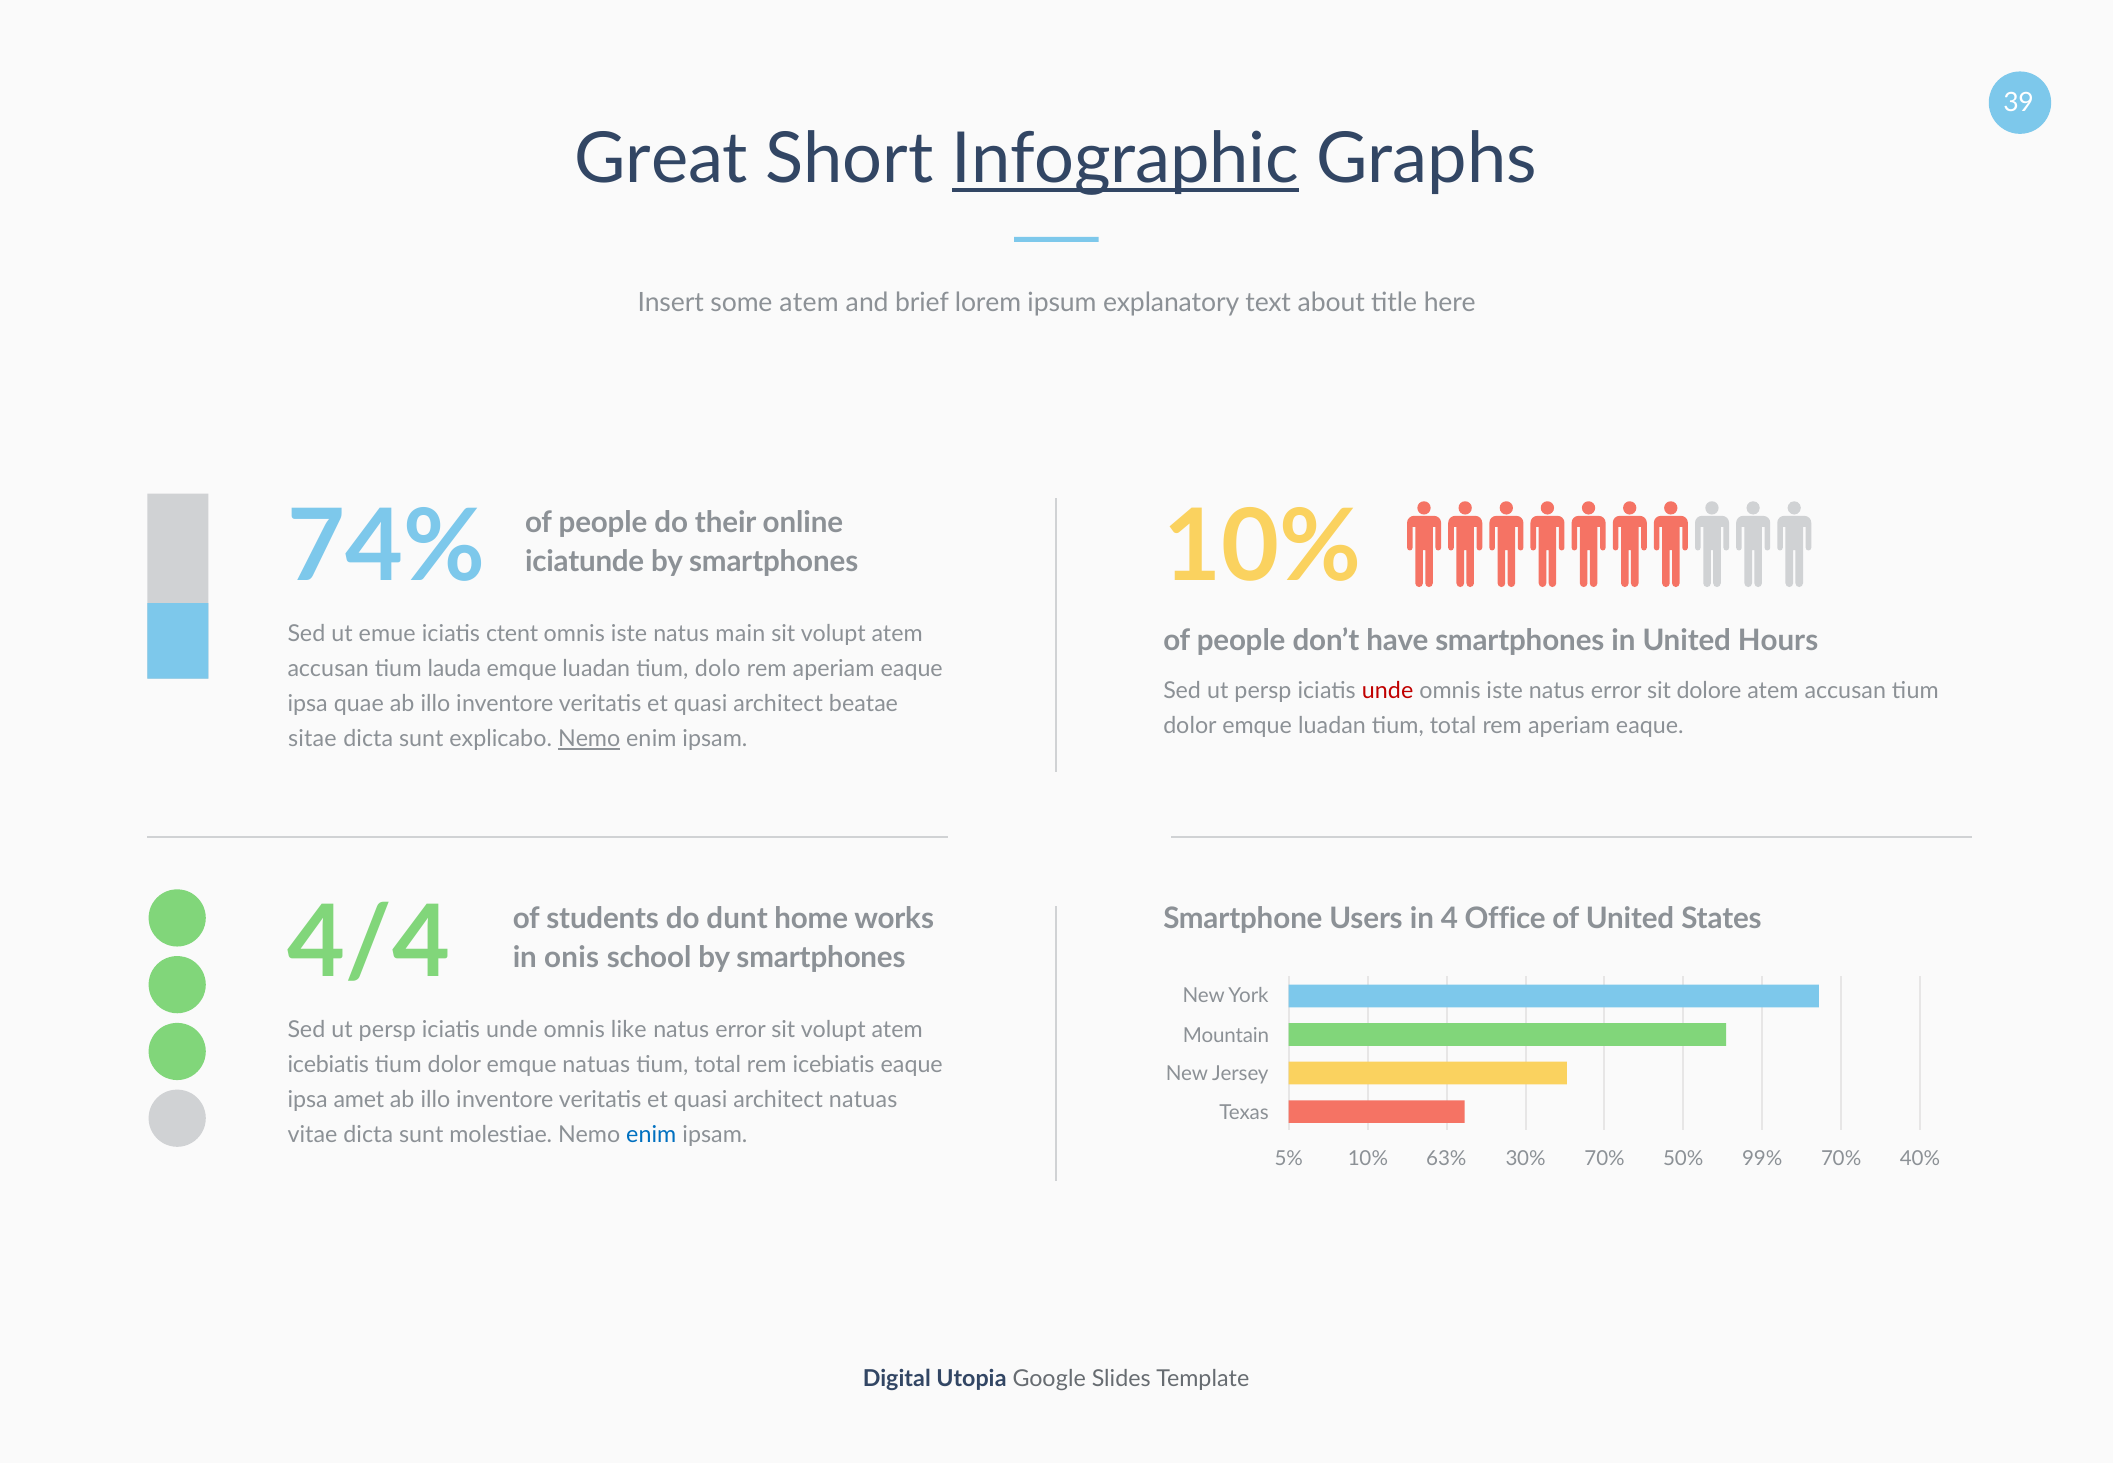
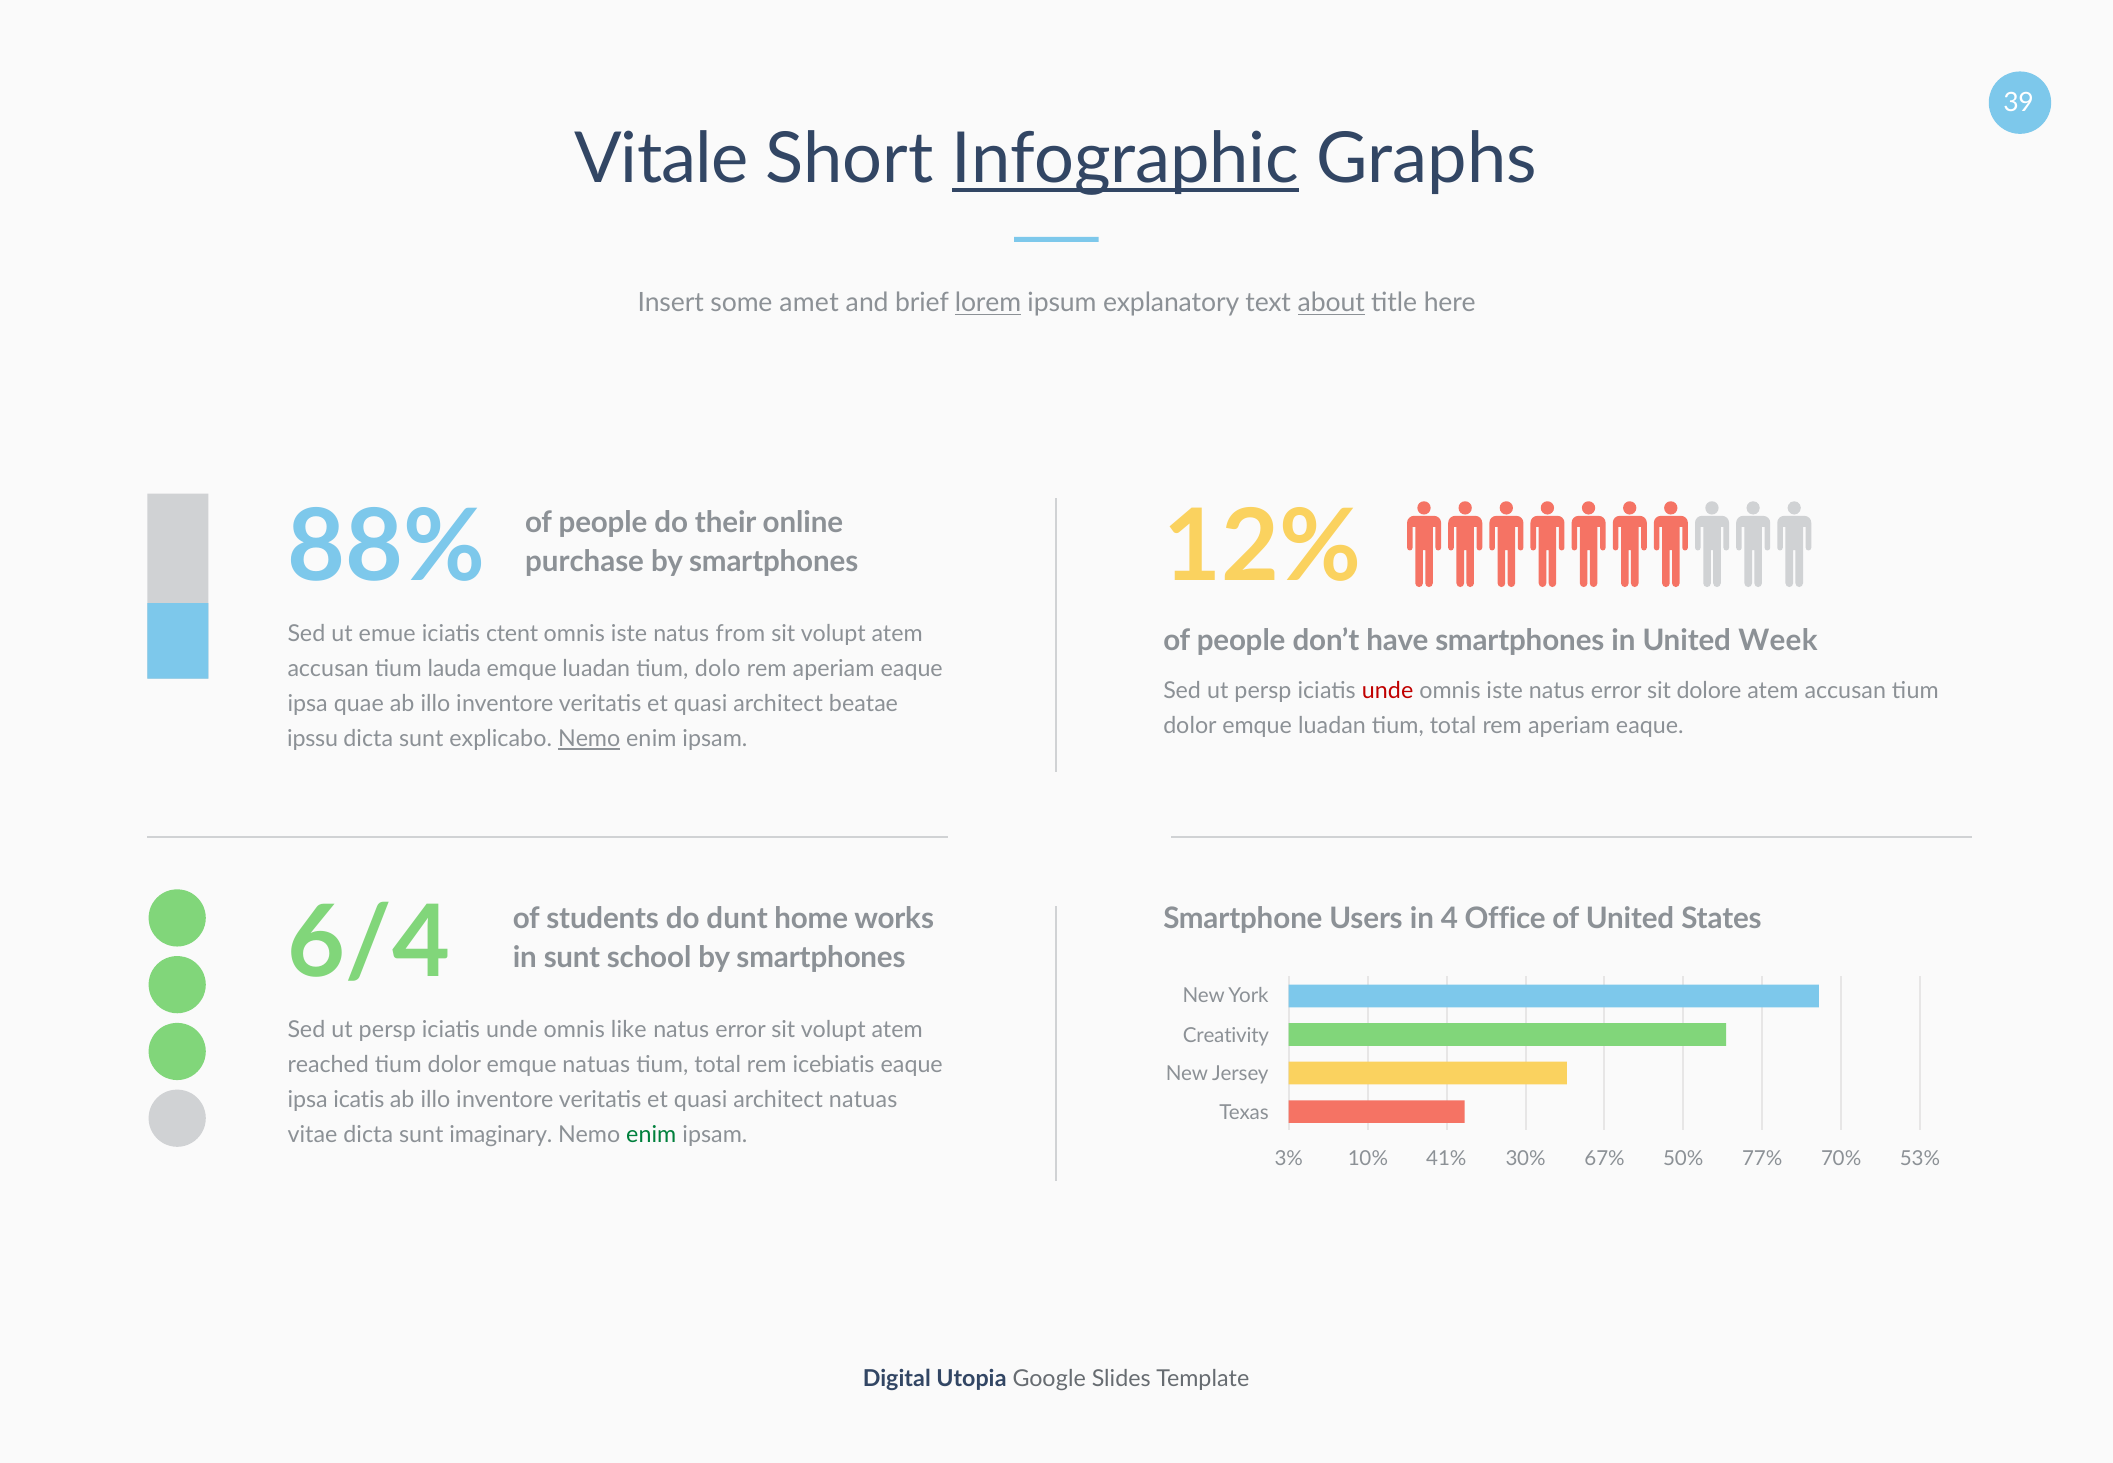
Great: Great -> Vitale
some atem: atem -> amet
lorem underline: none -> present
about underline: none -> present
74%: 74% -> 88%
10% at (1262, 548): 10% -> 12%
iciatunde: iciatunde -> purchase
main: main -> from
Hours: Hours -> Week
sitae: sitae -> ipssu
4/4: 4/4 -> 6/4
in onis: onis -> sunt
Mountain: Mountain -> Creativity
icebiatis at (328, 1064): icebiatis -> reached
amet: amet -> icatis
molestiae: molestiae -> imaginary
enim at (651, 1134) colour: blue -> green
5%: 5% -> 3%
63%: 63% -> 41%
30% 70%: 70% -> 67%
99%: 99% -> 77%
40%: 40% -> 53%
